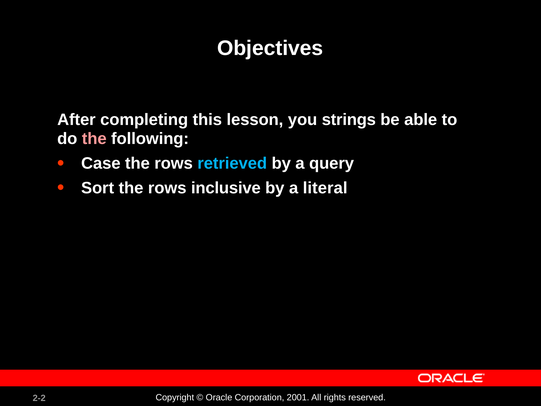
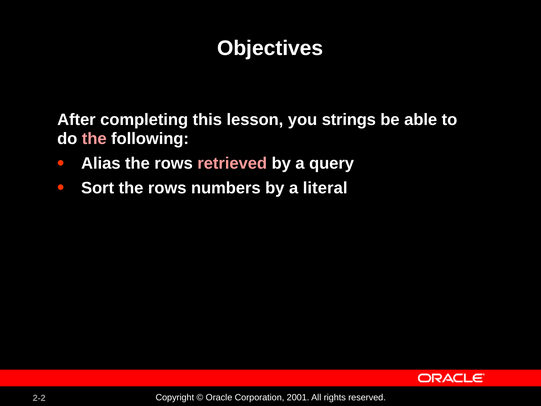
Case: Case -> Alias
retrieved colour: light blue -> pink
inclusive: inclusive -> numbers
